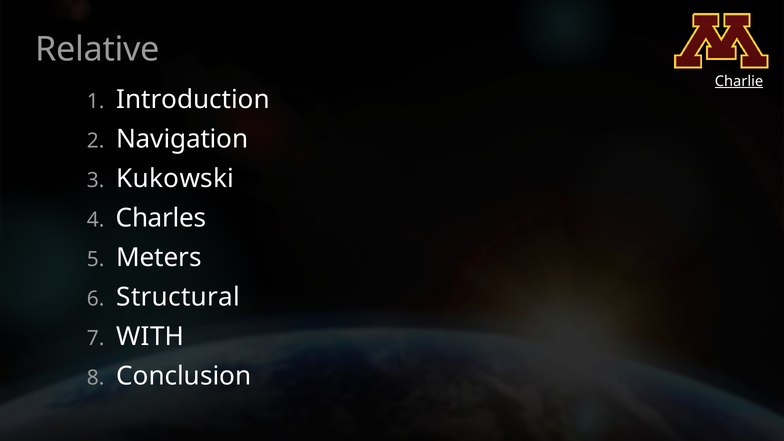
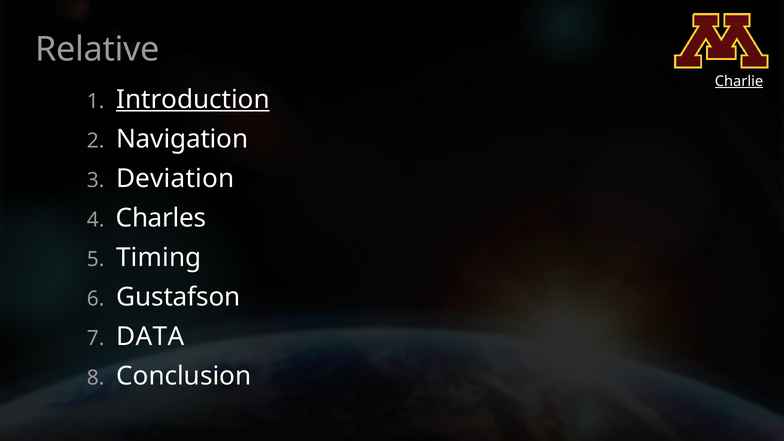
Introduction underline: none -> present
Kukowski: Kukowski -> Deviation
Meters: Meters -> Timing
Structural: Structural -> Gustafson
WITH: WITH -> DATA
